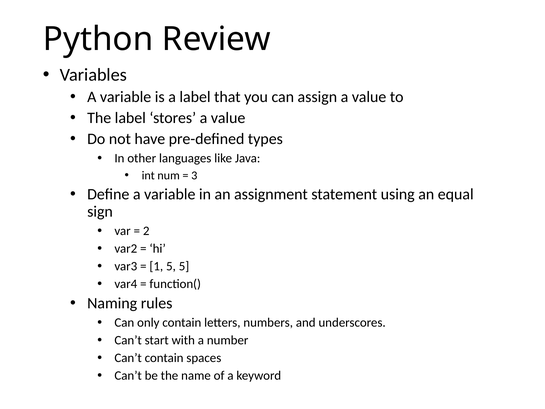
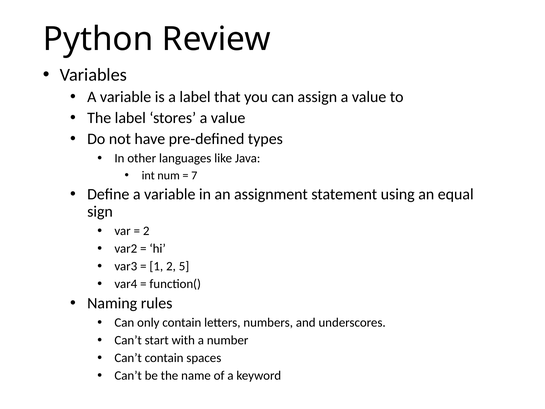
3: 3 -> 7
1 5: 5 -> 2
